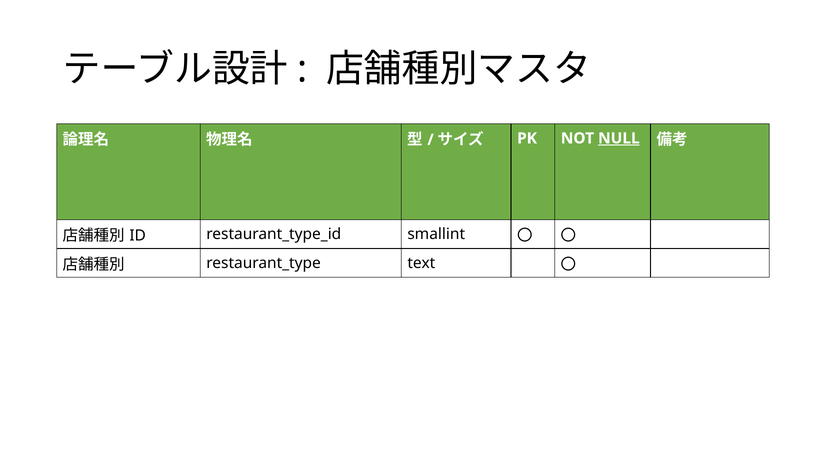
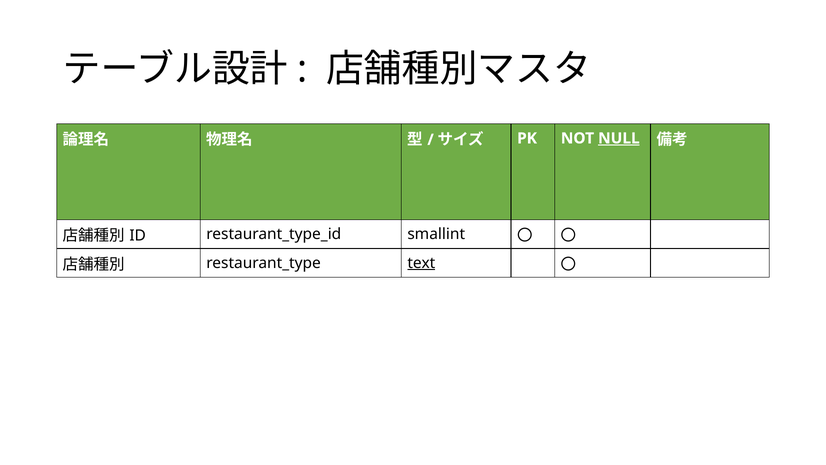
text underline: none -> present
